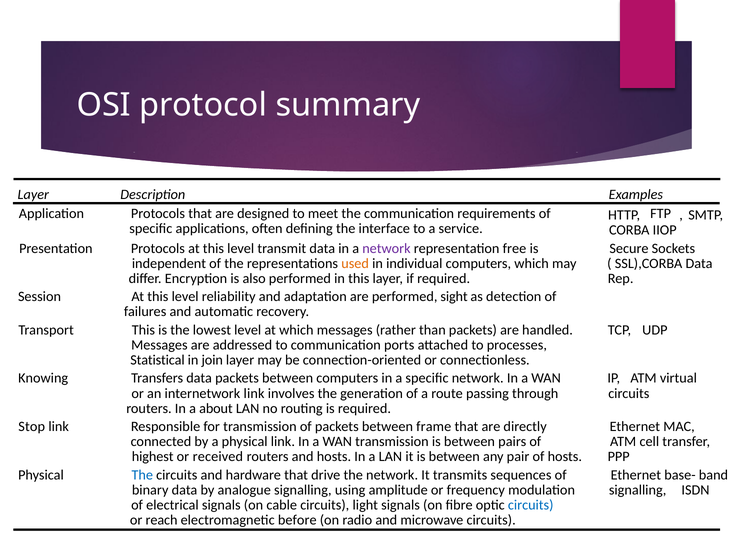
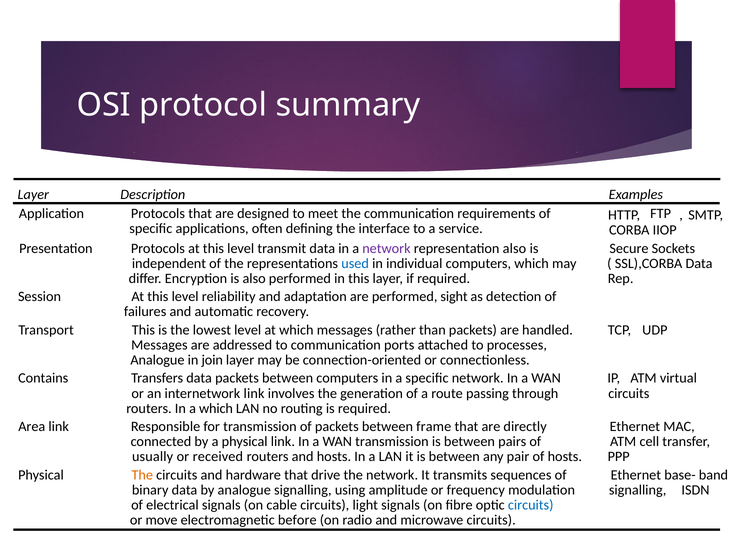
representation free: free -> also
used colour: orange -> blue
Statistical at (157, 360): Statistical -> Analogue
Knowing: Knowing -> Contains
a about: about -> which
Stop: Stop -> Area
highest: highest -> usually
The at (142, 475) colour: blue -> orange
reach: reach -> move
